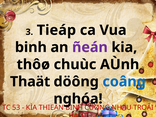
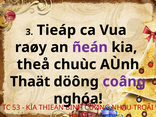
binh at (31, 47): binh -> raøy
thôø: thôø -> theå
coâng colour: blue -> purple
